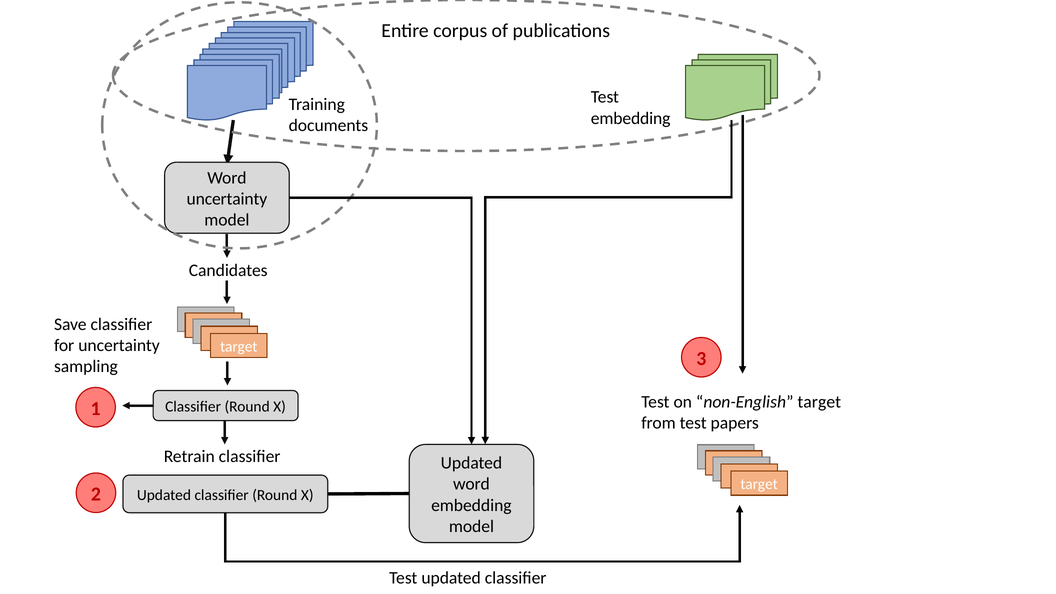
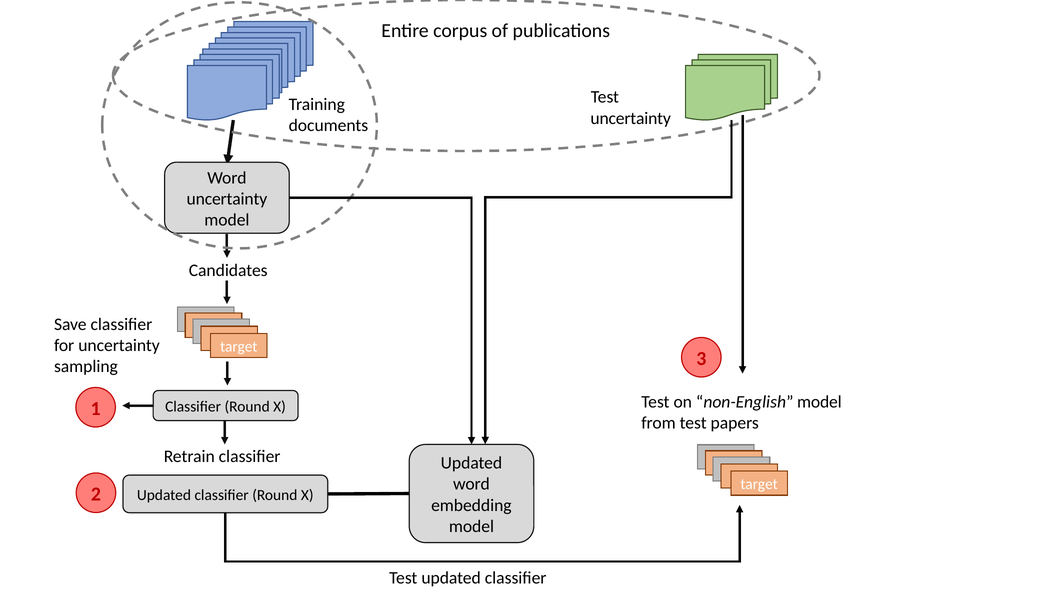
embedding at (631, 118): embedding -> uncertainty
non-English target: target -> model
